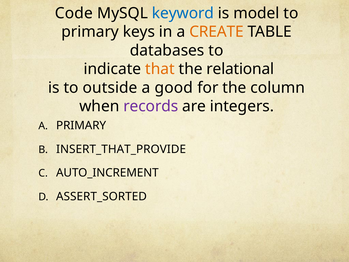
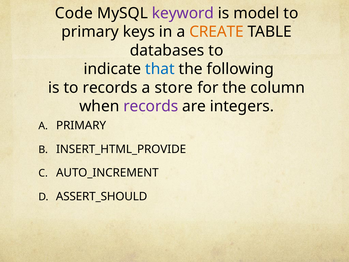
keyword colour: blue -> purple
that colour: orange -> blue
relational: relational -> following
to outside: outside -> records
good: good -> store
INSERT_THAT_PROVIDE: INSERT_THAT_PROVIDE -> INSERT_HTML_PROVIDE
ASSERT_SORTED: ASSERT_SORTED -> ASSERT_SHOULD
